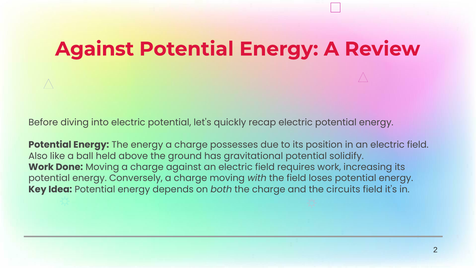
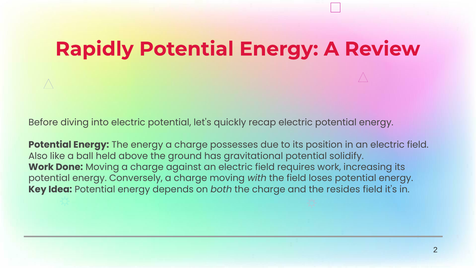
Against at (95, 49): Against -> Rapidly
circuits: circuits -> resides
